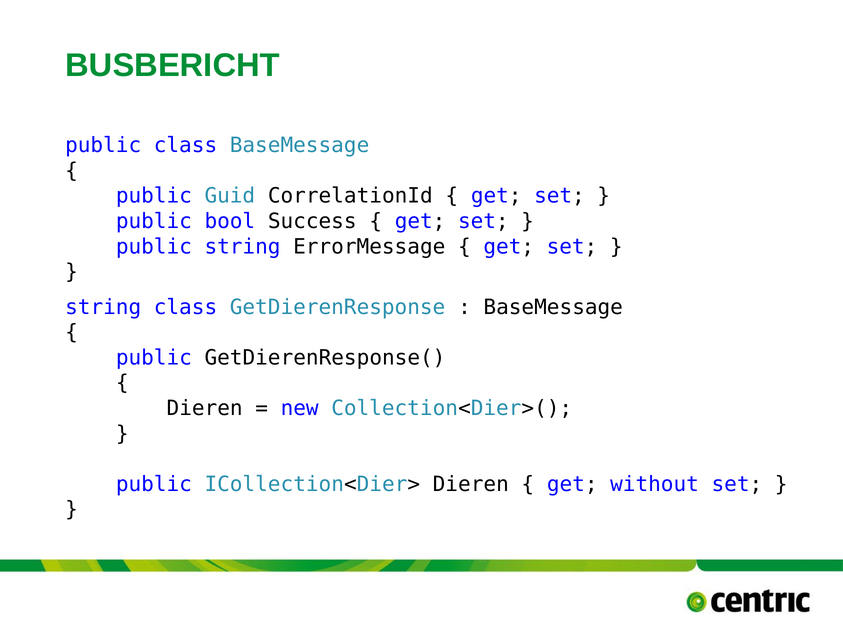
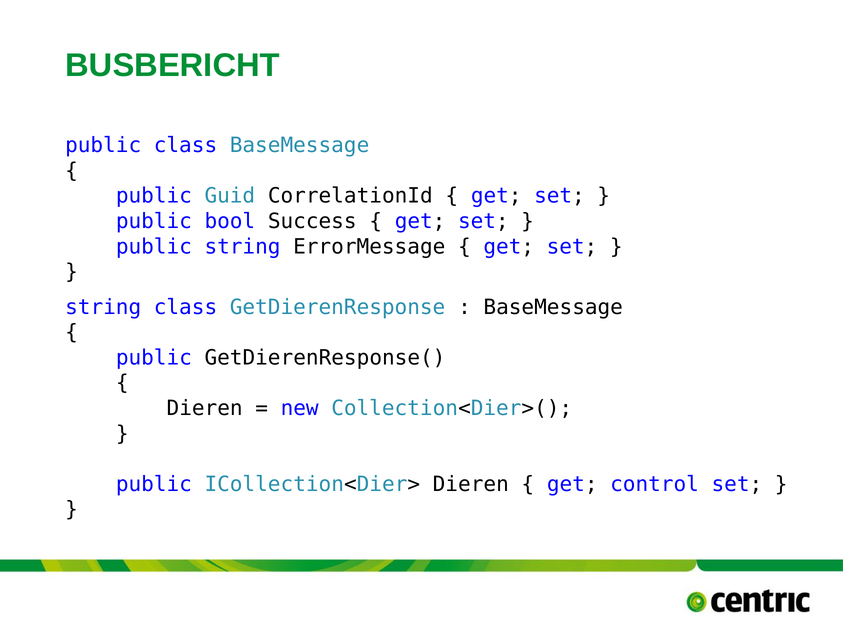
without: without -> control
